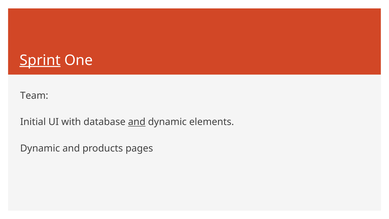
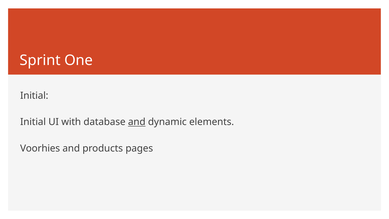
Sprint underline: present -> none
Team at (34, 96): Team -> Initial
Dynamic at (40, 148): Dynamic -> Voorhies
